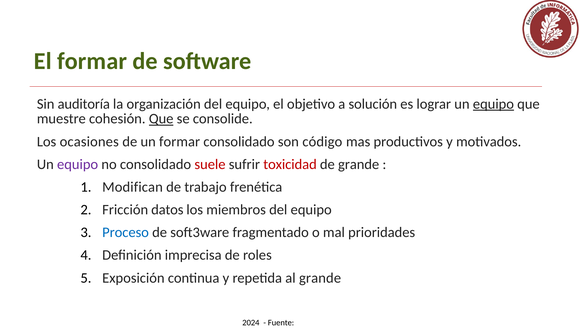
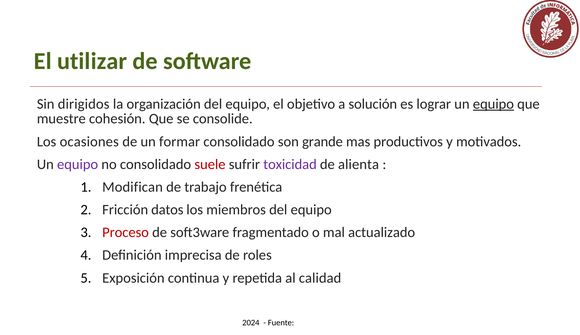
El formar: formar -> utilizar
auditoría: auditoría -> dirigidos
Que at (161, 119) underline: present -> none
código: código -> grande
toxicidad colour: red -> purple
de grande: grande -> alienta
Proceso colour: blue -> red
prioridades: prioridades -> actualizado
al grande: grande -> calidad
